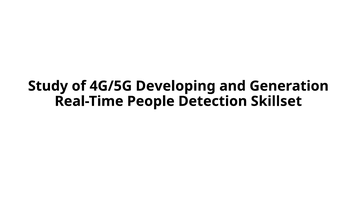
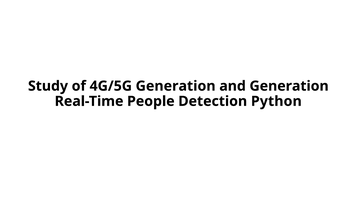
4G/5G Developing: Developing -> Generation
Skillset: Skillset -> Python
